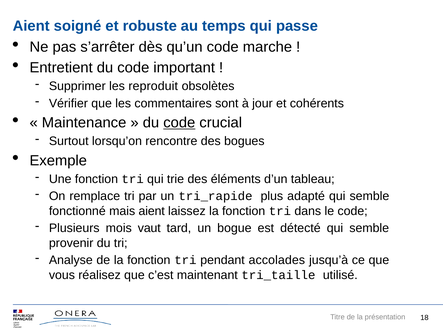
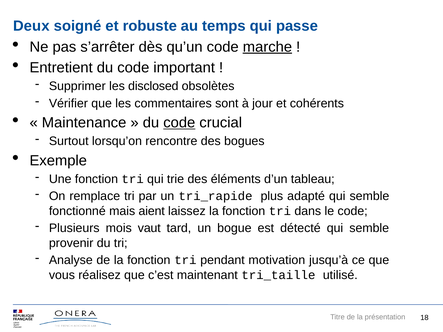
Aient at (31, 26): Aient -> Deux
marche underline: none -> present
reproduit: reproduit -> disclosed
accolades: accolades -> motivation
